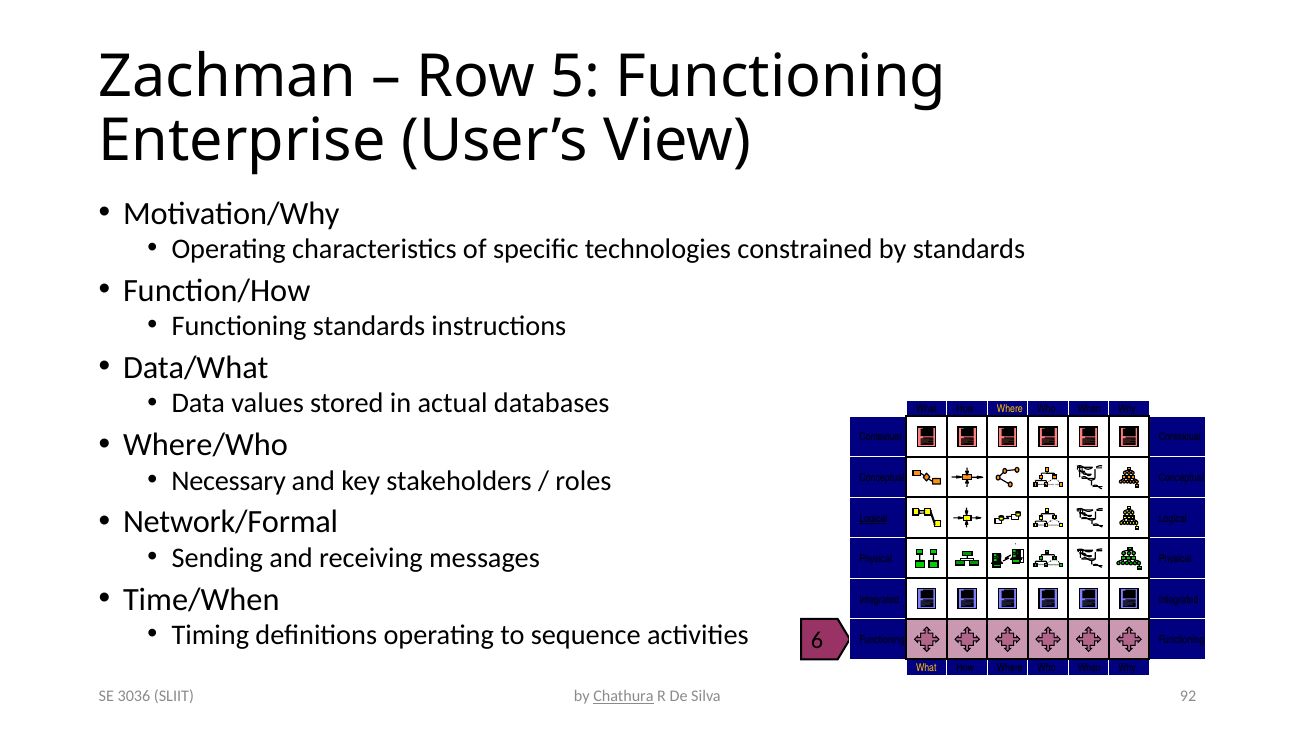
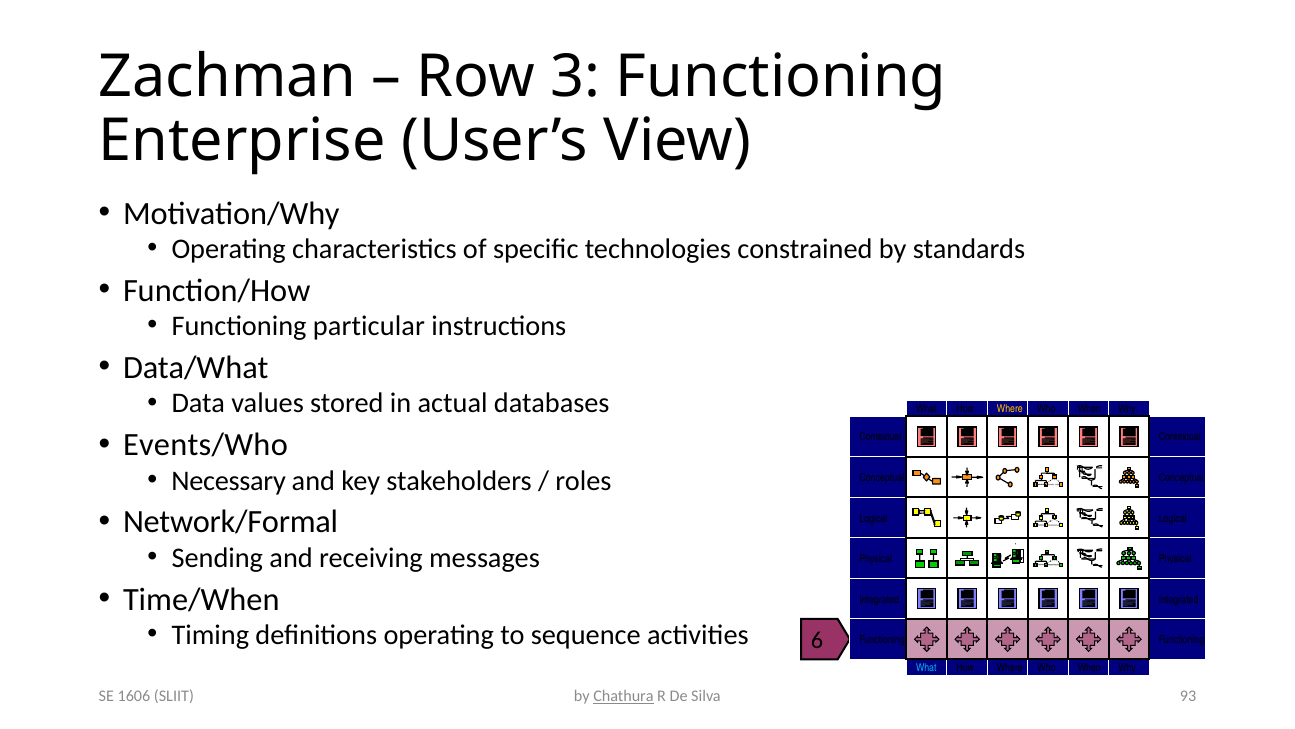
5: 5 -> 3
Functioning standards: standards -> particular
Where/Who: Where/Who -> Events/Who
Logical at (873, 518) underline: present -> none
What at (926, 668) colour: yellow -> light blue
92: 92 -> 93
3036: 3036 -> 1606
